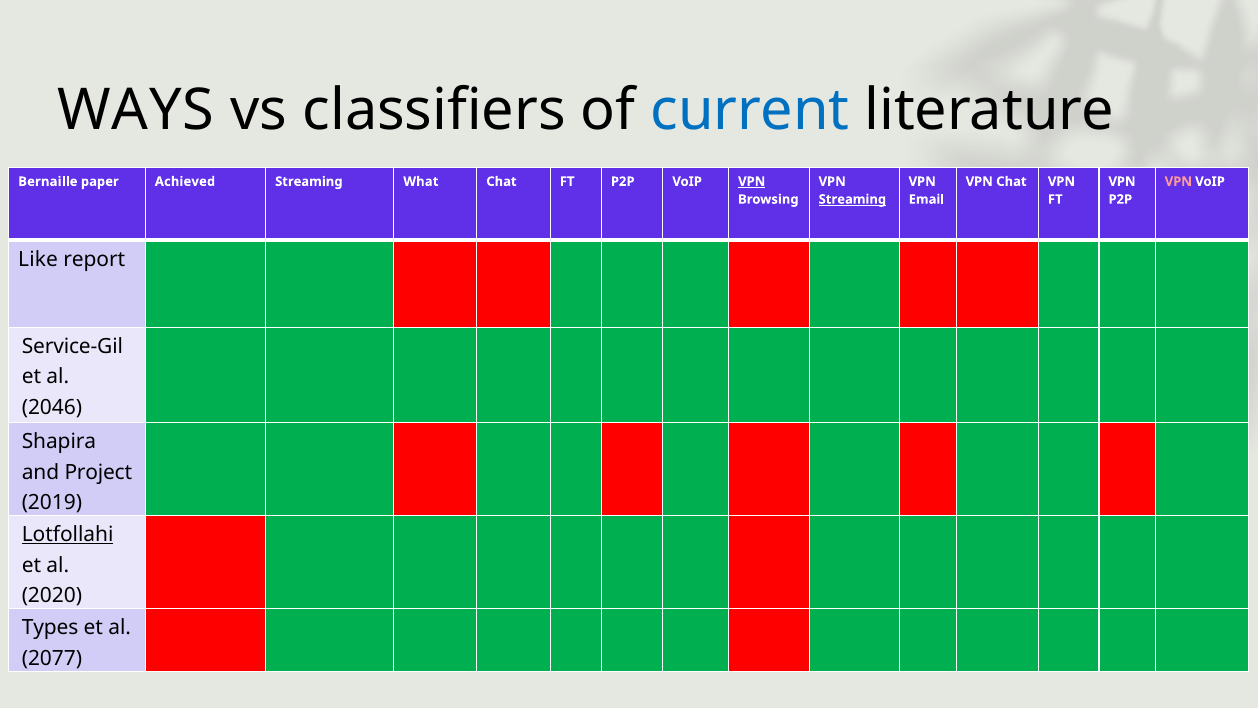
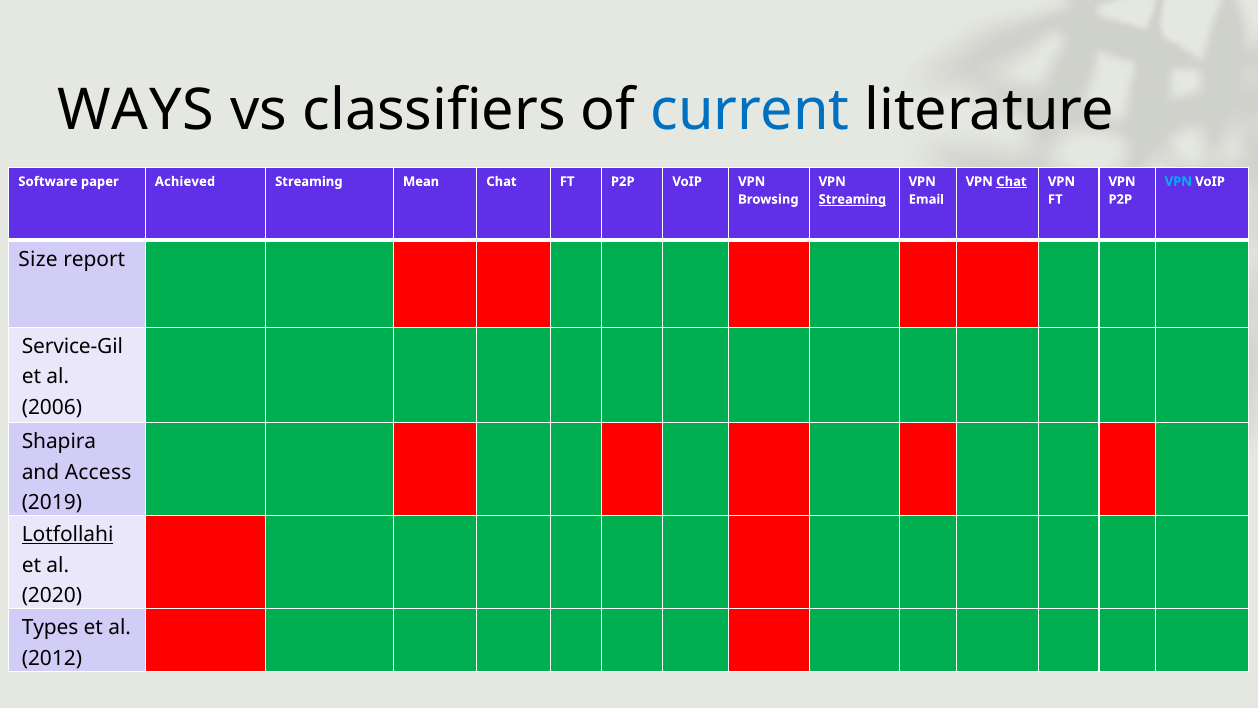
Bernaille: Bernaille -> Software
What: What -> Mean
VPN at (752, 181) underline: present -> none
Chat at (1011, 181) underline: none -> present
VPN at (1178, 181) colour: pink -> light blue
Like: Like -> Size
2046: 2046 -> 2006
Project: Project -> Access
2077: 2077 -> 2012
